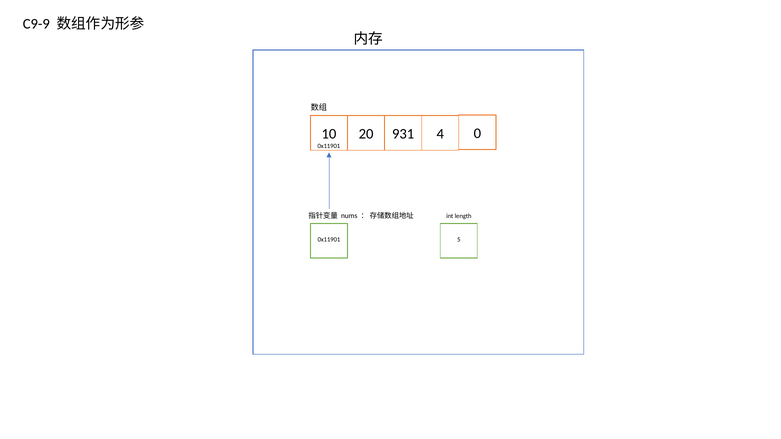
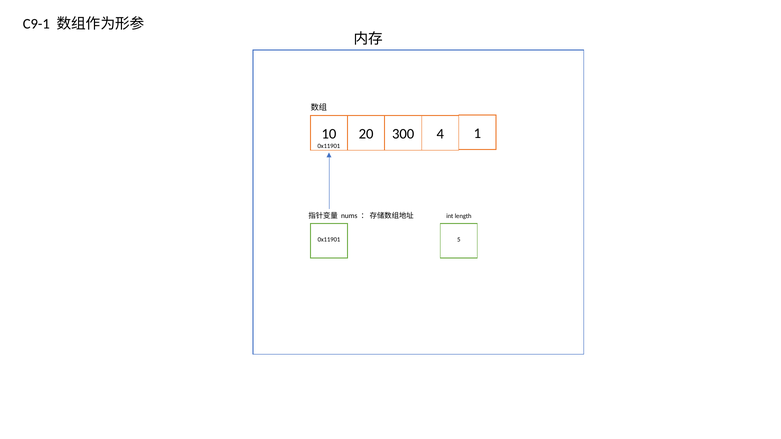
C9-9: C9-9 -> C9-1
931: 931 -> 300
0: 0 -> 1
